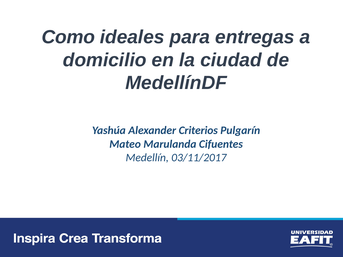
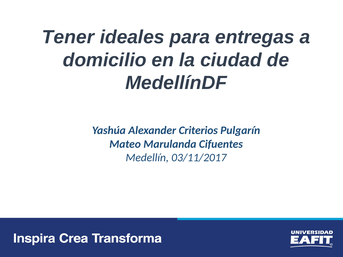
Como: Como -> Tener
